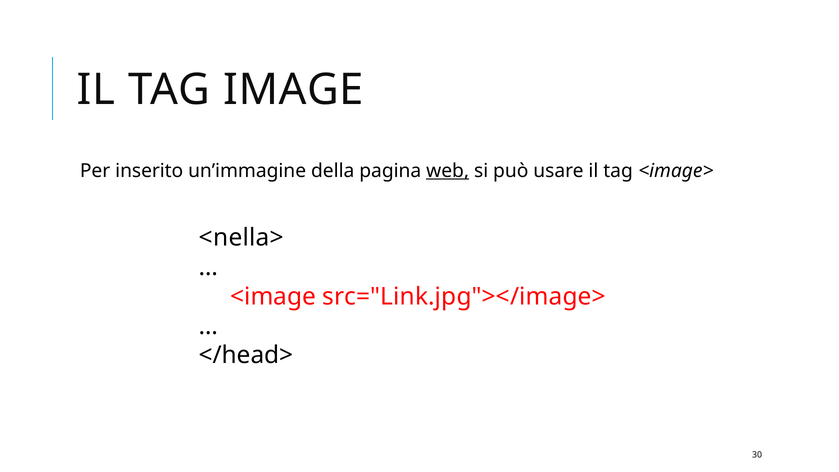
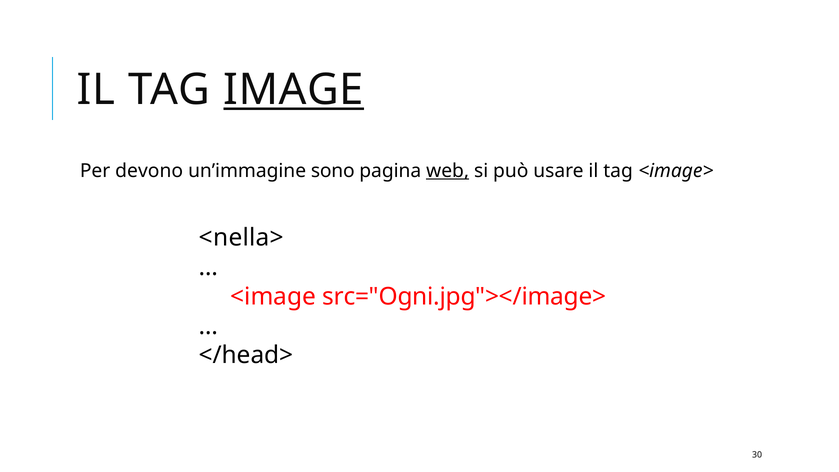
IMAGE underline: none -> present
inserito: inserito -> devono
della: della -> sono
src="Link.jpg"></image>: src="Link.jpg"></image> -> src="Ogni.jpg"></image>
